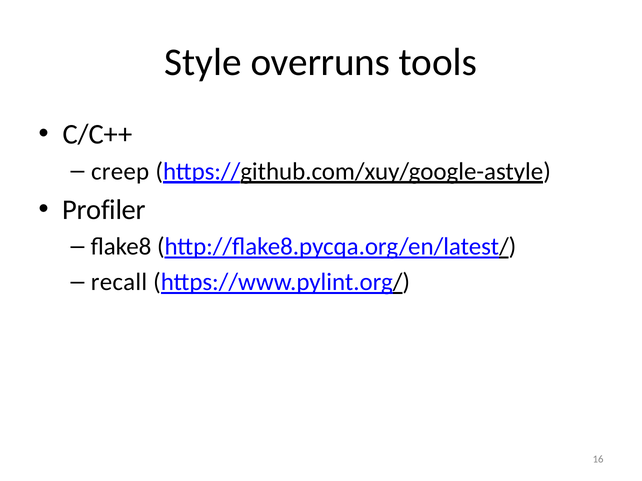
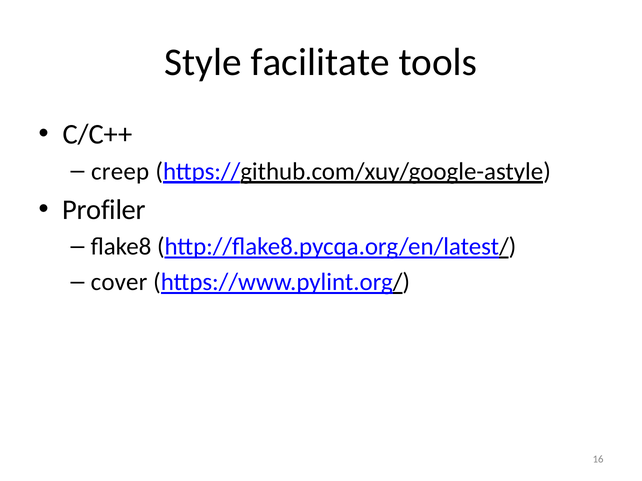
overruns: overruns -> facilitate
recall: recall -> cover
